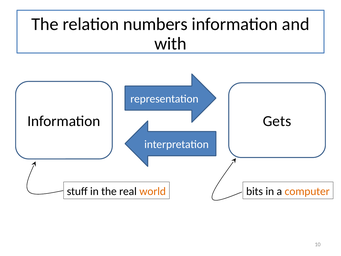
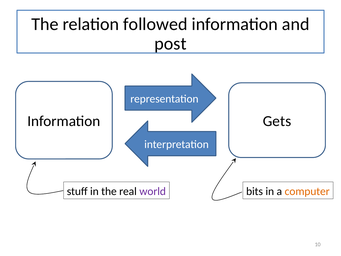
numbers: numbers -> followed
with: with -> post
world colour: orange -> purple
